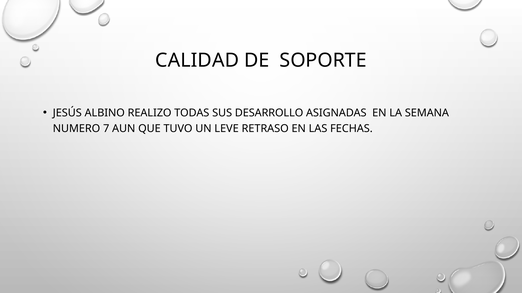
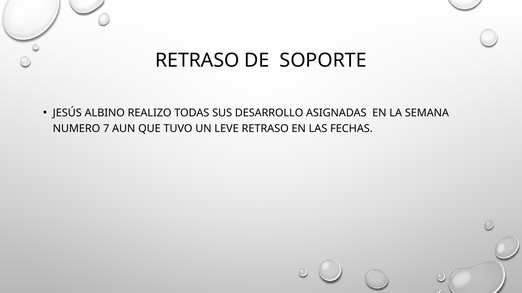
CALIDAD at (197, 61): CALIDAD -> RETRASO
